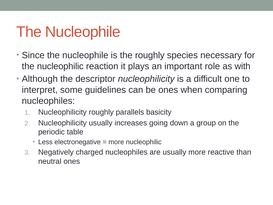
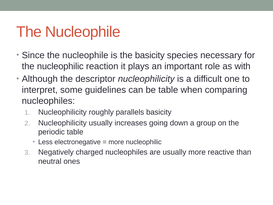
the roughly: roughly -> basicity
be ones: ones -> table
